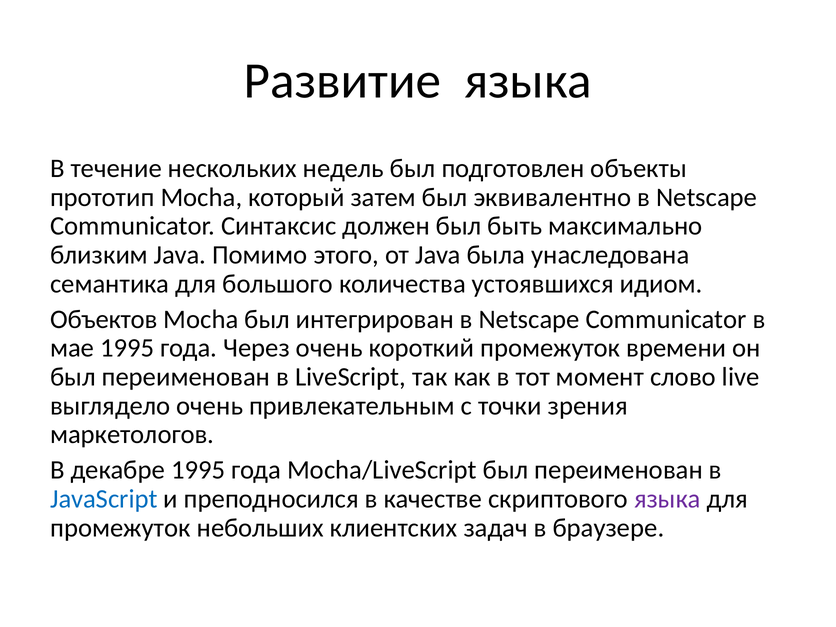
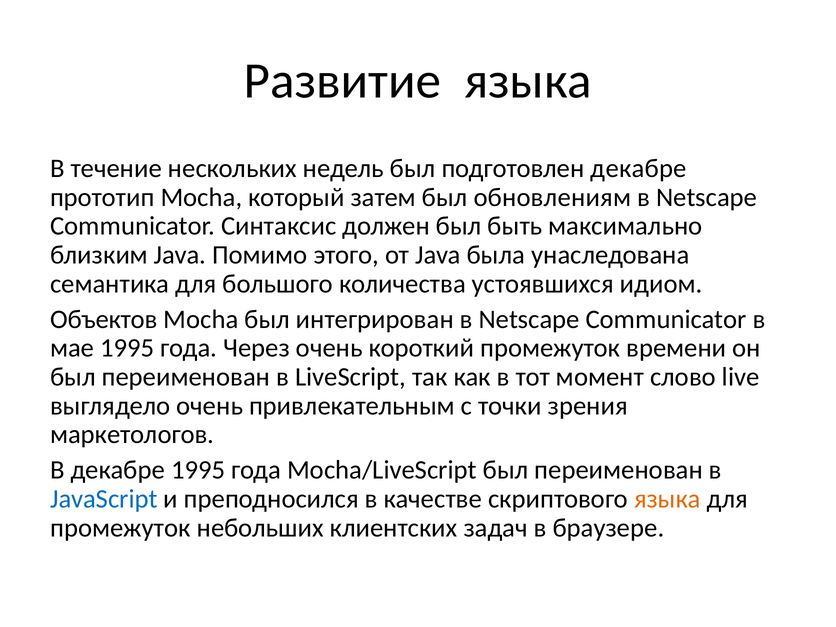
подготовлен объекты: объекты -> декабре
эквивалентно: эквивалентно -> обновлениям
языка at (667, 499) colour: purple -> orange
